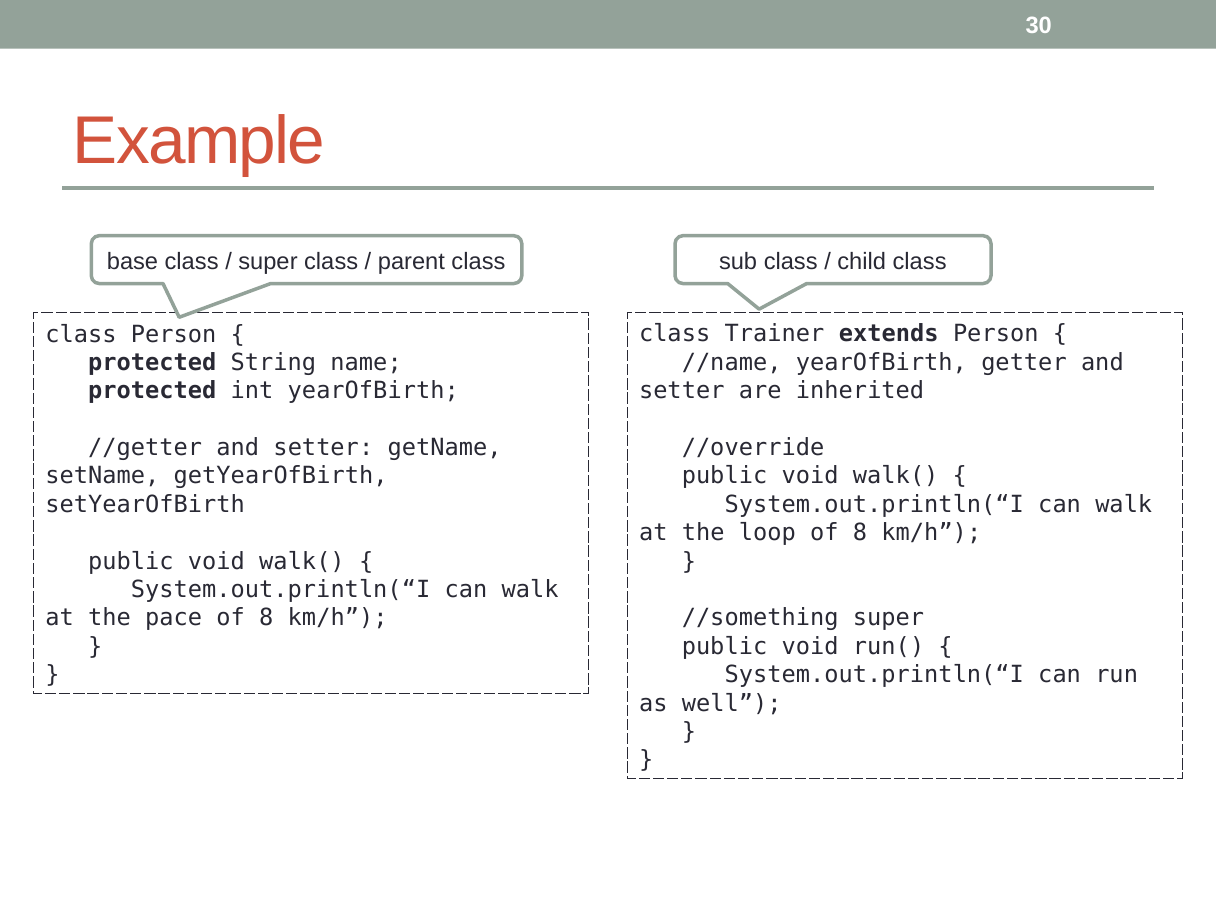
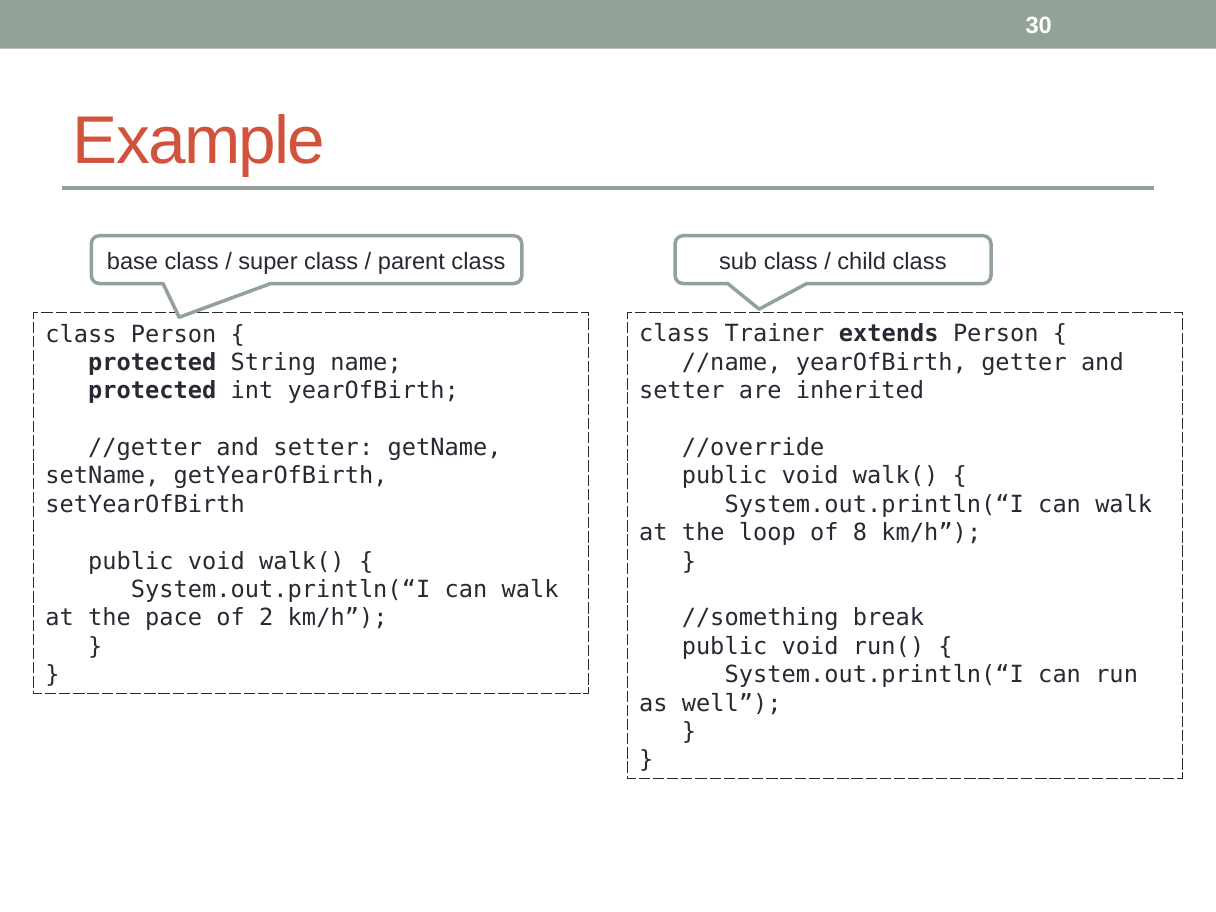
pace of 8: 8 -> 2
//something super: super -> break
